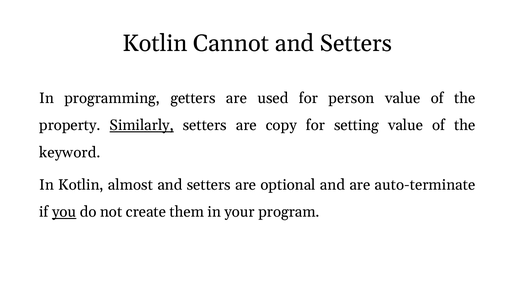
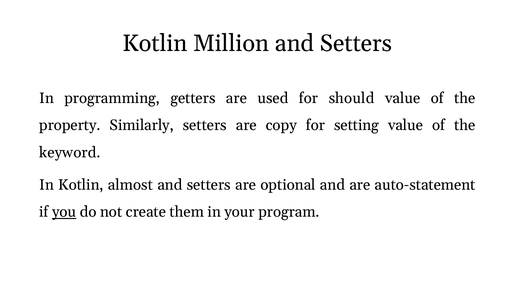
Cannot: Cannot -> Million
person: person -> should
Similarly underline: present -> none
auto-terminate: auto-terminate -> auto-statement
